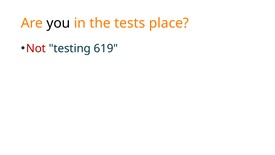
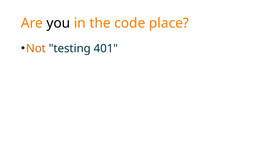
tests: tests -> code
Not colour: red -> orange
619: 619 -> 401
